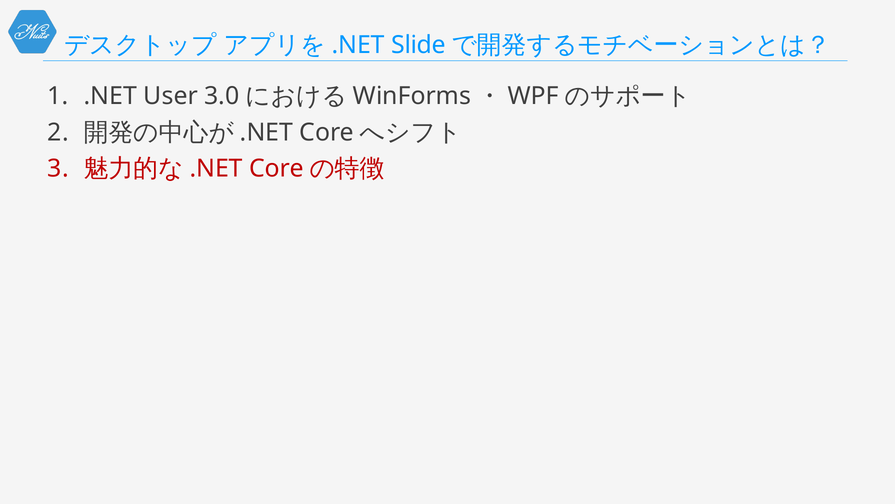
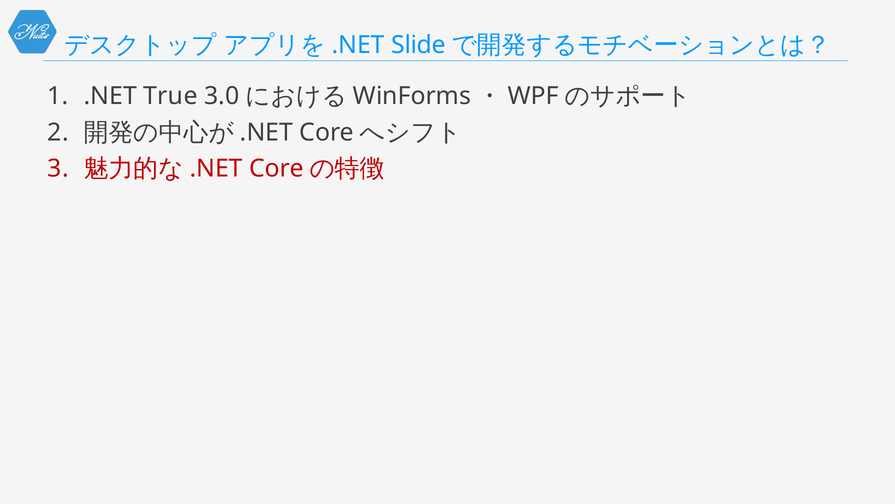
User: User -> True
